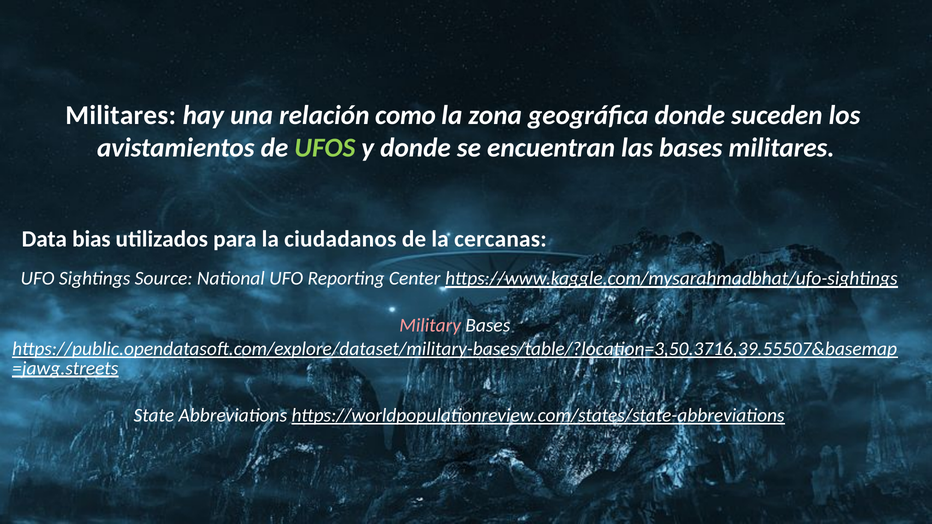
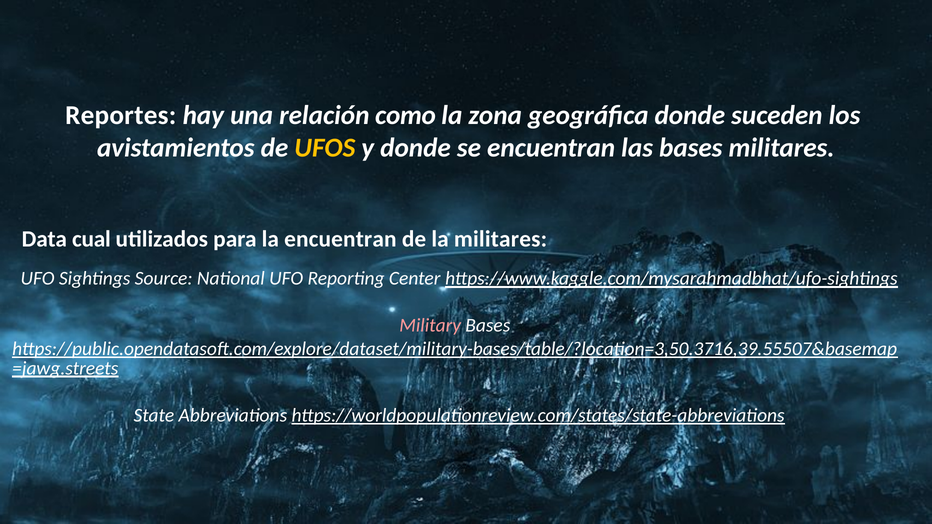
Militares at (121, 115): Militares -> Reportes
UFOS colour: light green -> yellow
bias: bias -> cual
la ciudadanos: ciudadanos -> encuentran
la cercanas: cercanas -> militares
